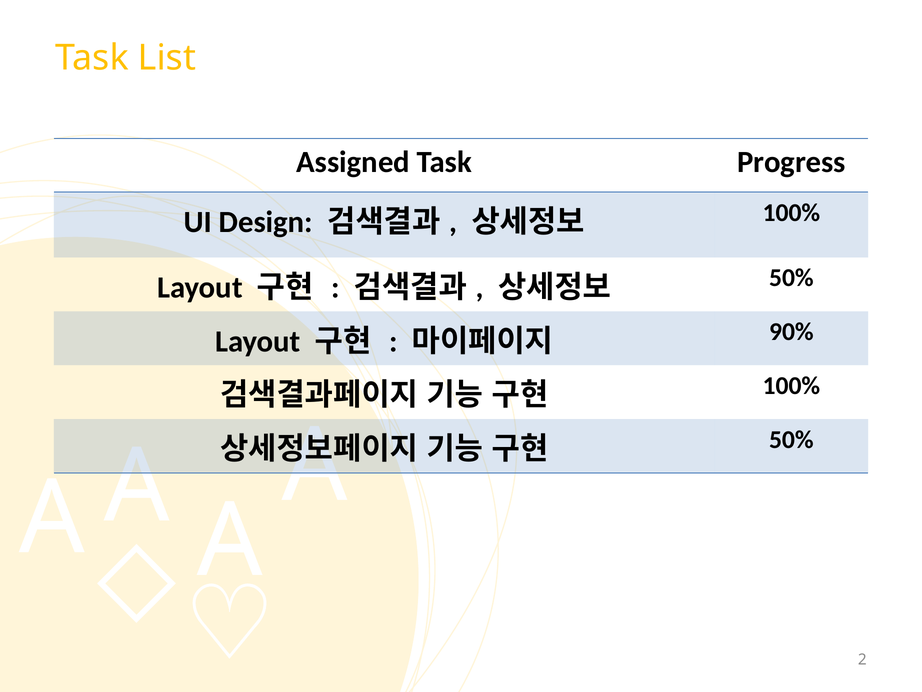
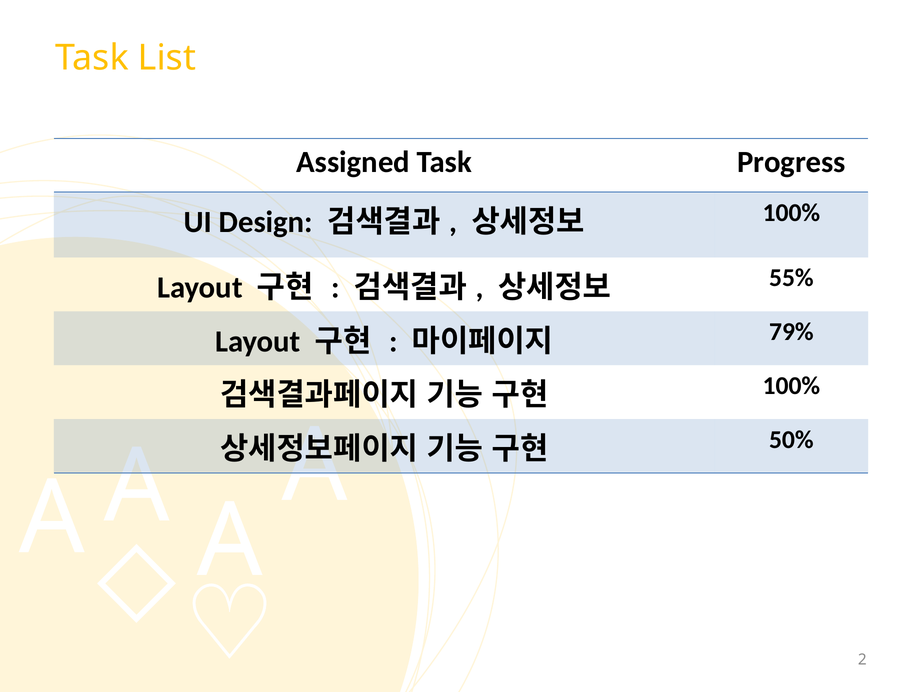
50% at (791, 278): 50% -> 55%
90%: 90% -> 79%
